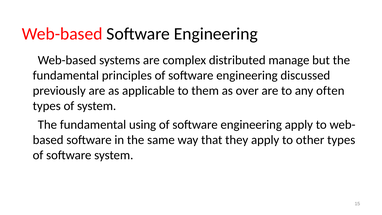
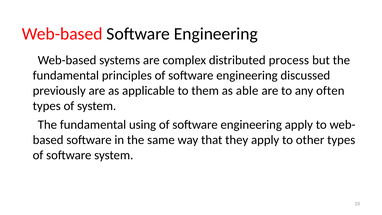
manage: manage -> process
over: over -> able
